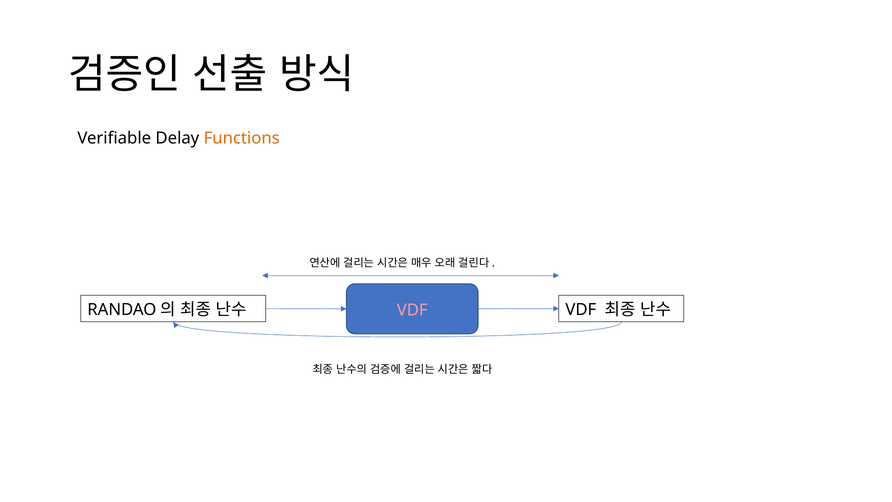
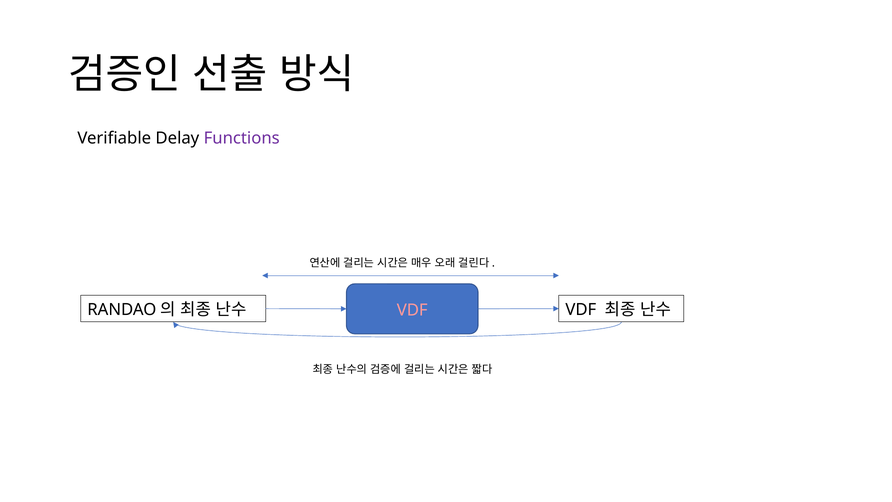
Functions colour: orange -> purple
